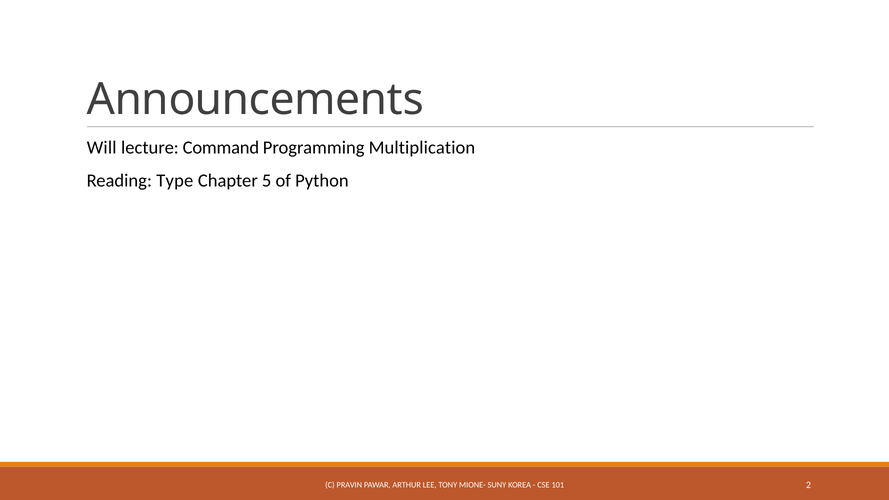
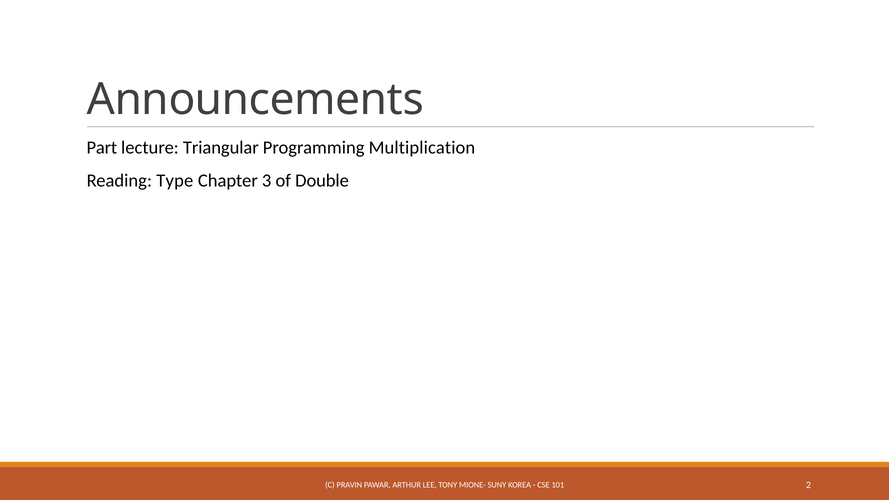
Will: Will -> Part
Command: Command -> Triangular
5: 5 -> 3
Python: Python -> Double
